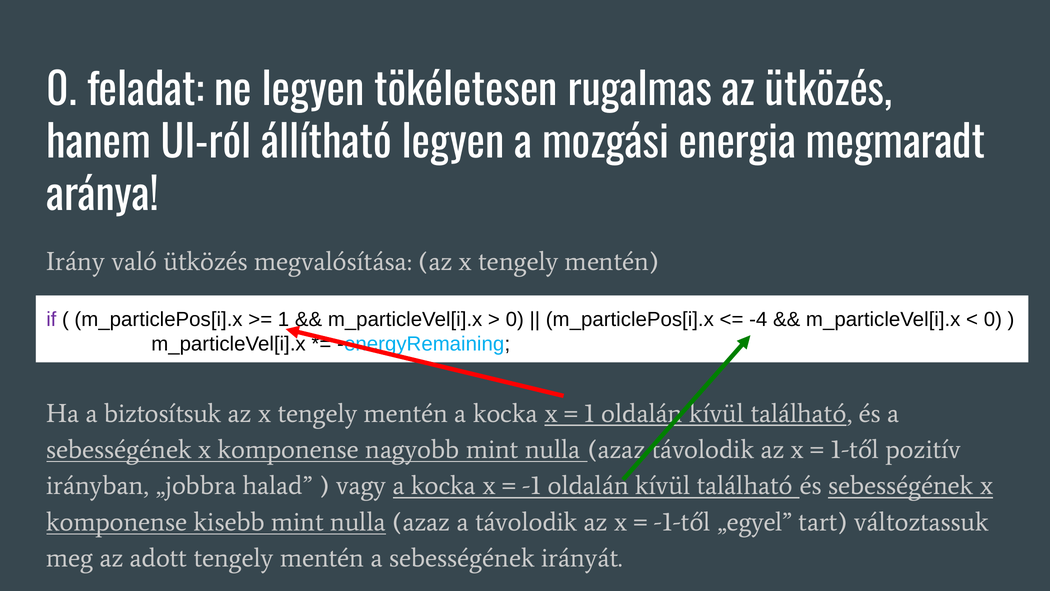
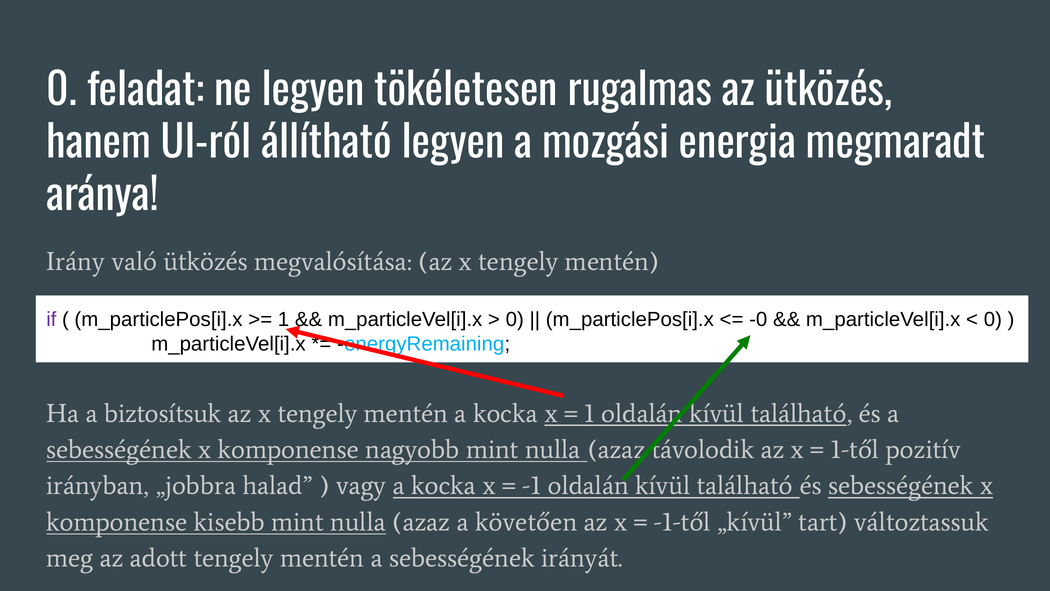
-4: -4 -> -0
a távolodik: távolodik -> követően
„egyel: „egyel -> „kívül
